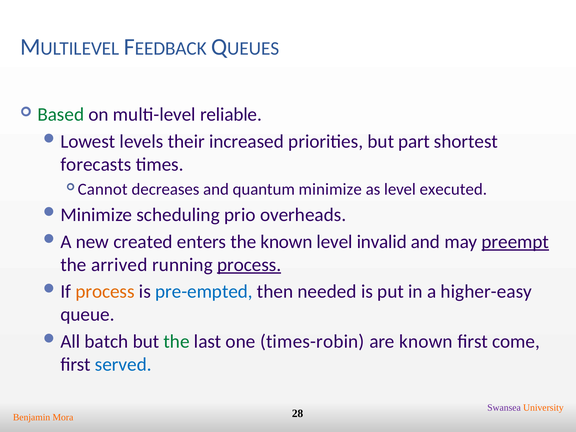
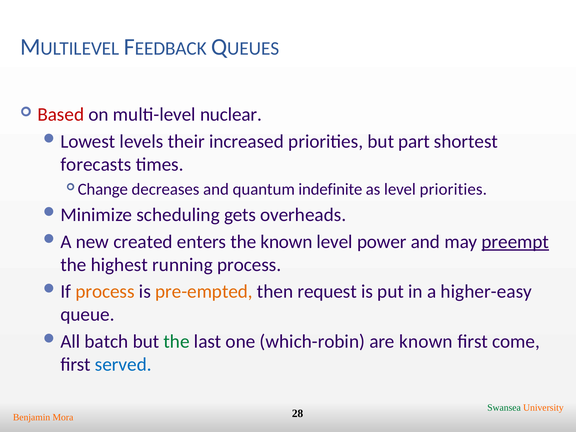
Based colour: green -> red
reliable: reliable -> nuclear
Cannot: Cannot -> Change
minimize: minimize -> indefinite
level executed: executed -> priorities
prio: prio -> gets
invalid: invalid -> power
arrived: arrived -> highest
process at (249, 265) underline: present -> none
pre-empted colour: blue -> orange
needed: needed -> request
times-robin: times-robin -> which-robin
Swansea colour: purple -> green
